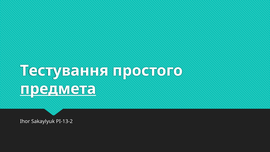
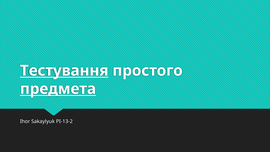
Тестування underline: none -> present
